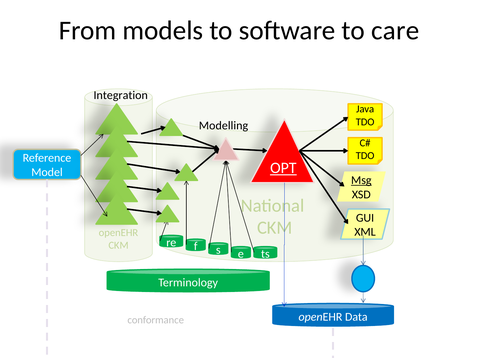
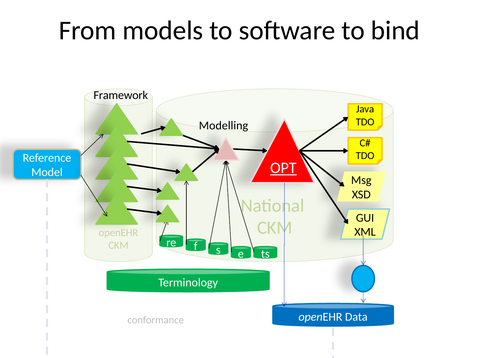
care: care -> bind
Integration: Integration -> Framework
Msg underline: present -> none
